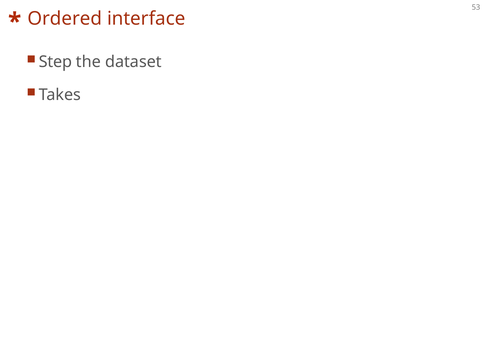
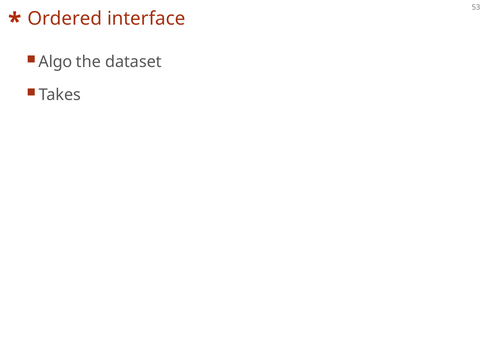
Step: Step -> Algo
